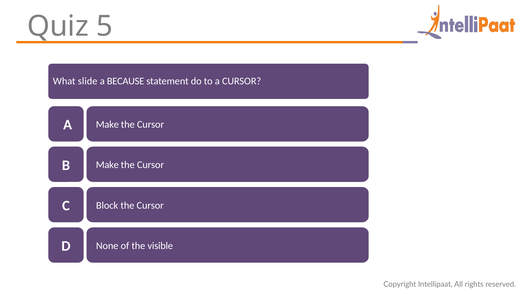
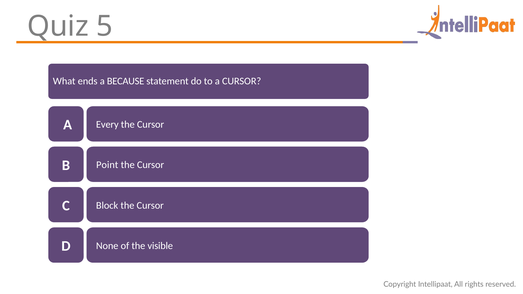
slide: slide -> ends
A Make: Make -> Every
B Make: Make -> Point
